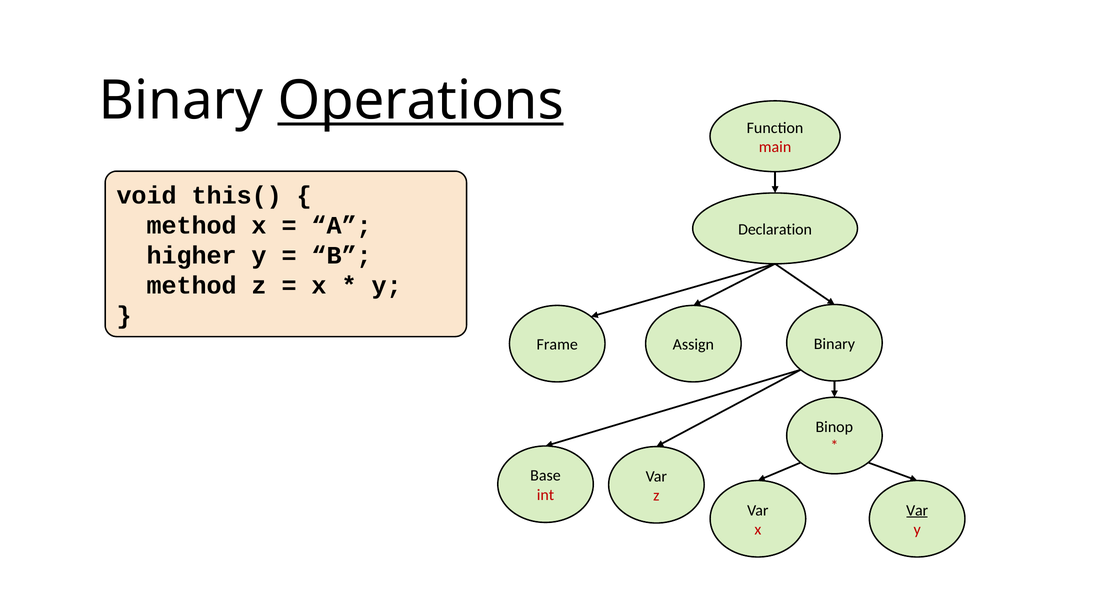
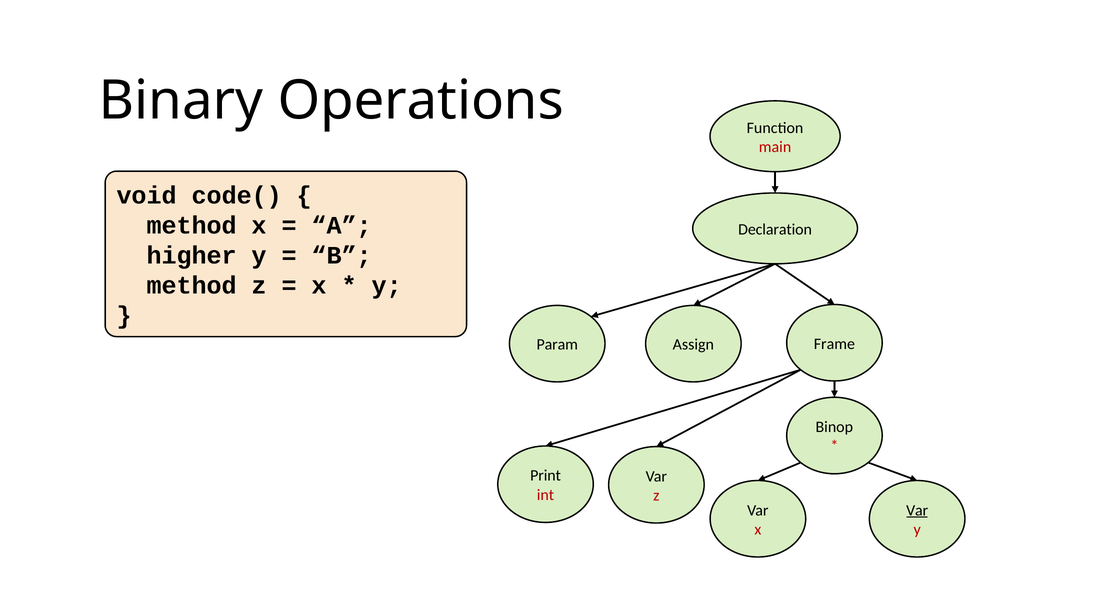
Operations underline: present -> none
this(: this( -> code(
Frame: Frame -> Param
Assign Binary: Binary -> Frame
Base: Base -> Print
